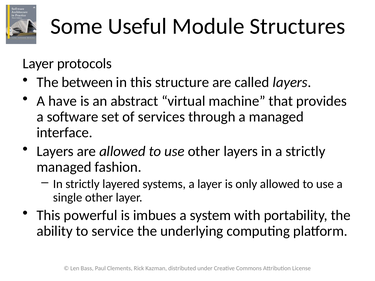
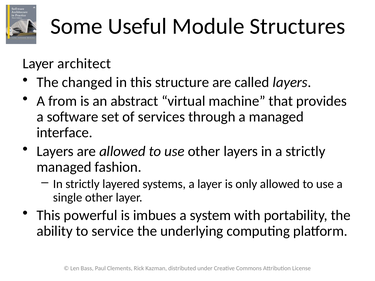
protocols: protocols -> architect
between: between -> changed
have: have -> from
